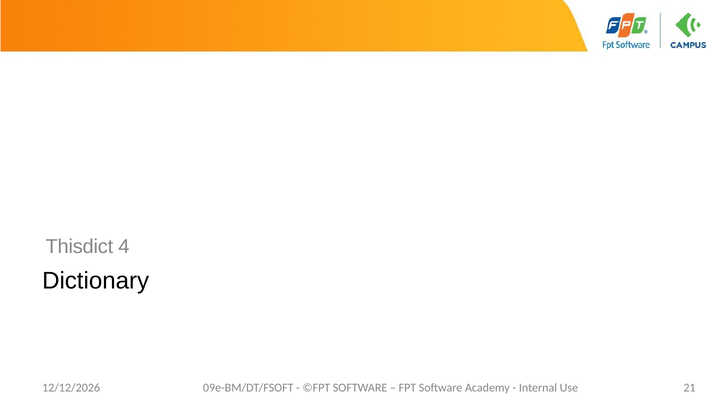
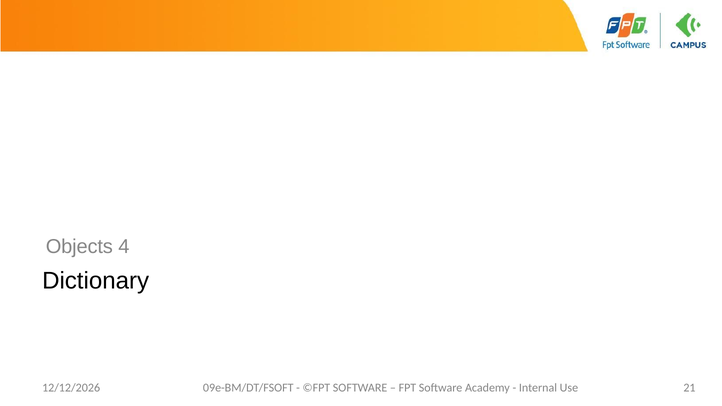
Thisdict: Thisdict -> Objects
